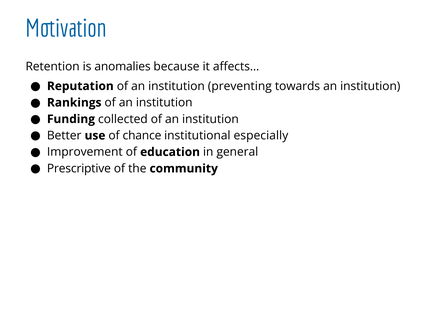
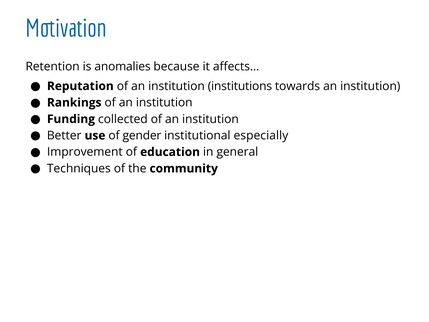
preventing: preventing -> institutions
chance: chance -> gender
Prescriptive: Prescriptive -> Techniques
